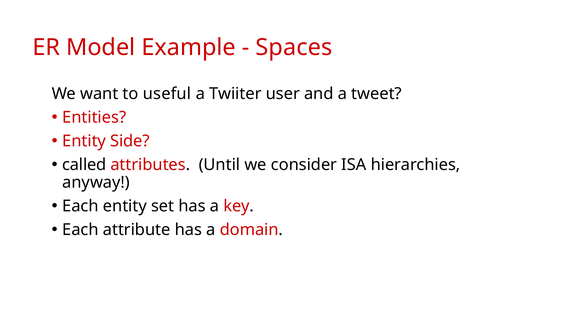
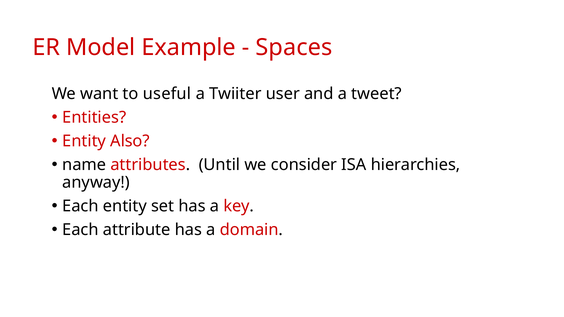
Side: Side -> Also
called: called -> name
